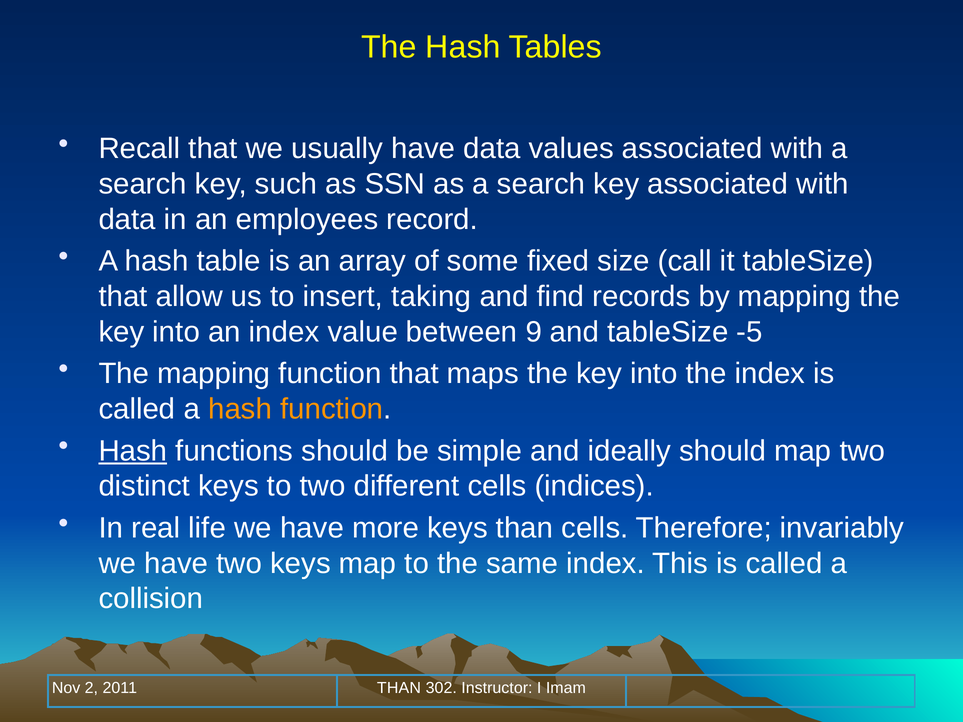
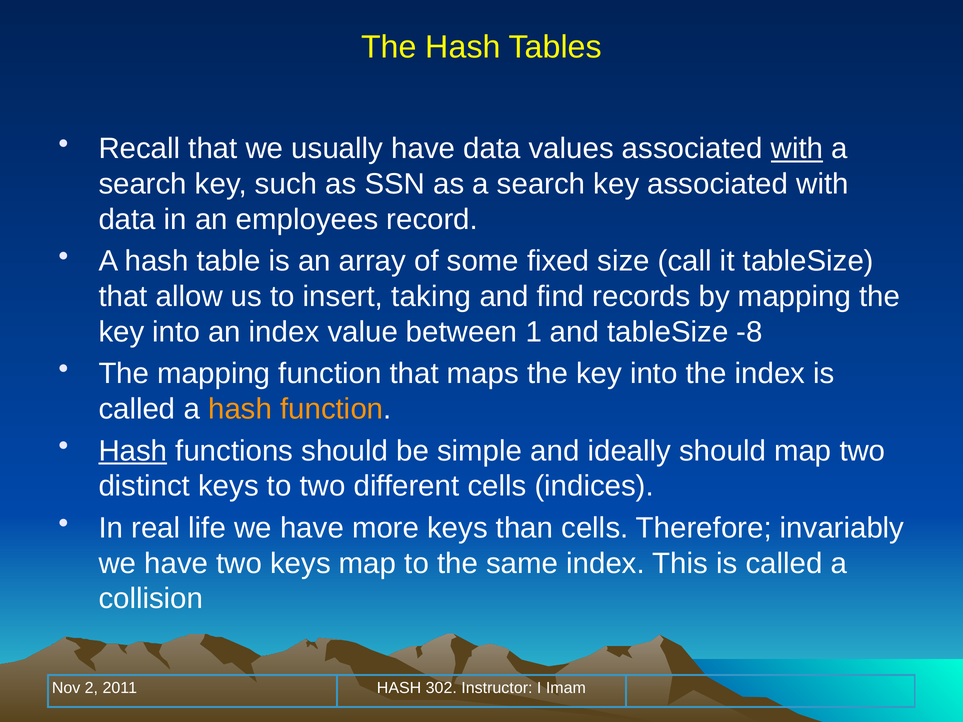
with at (797, 149) underline: none -> present
9: 9 -> 1
-5: -5 -> -8
2011 THAN: THAN -> HASH
